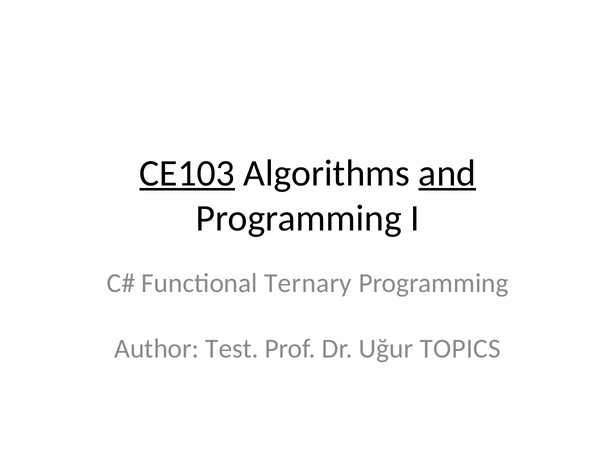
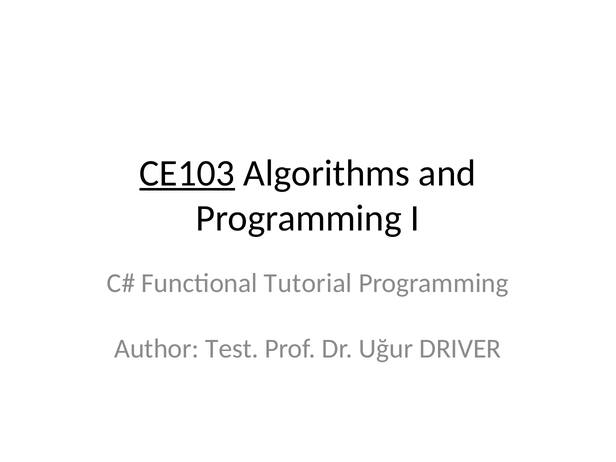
and underline: present -> none
Ternary: Ternary -> Tutorial
TOPICS: TOPICS -> DRIVER
